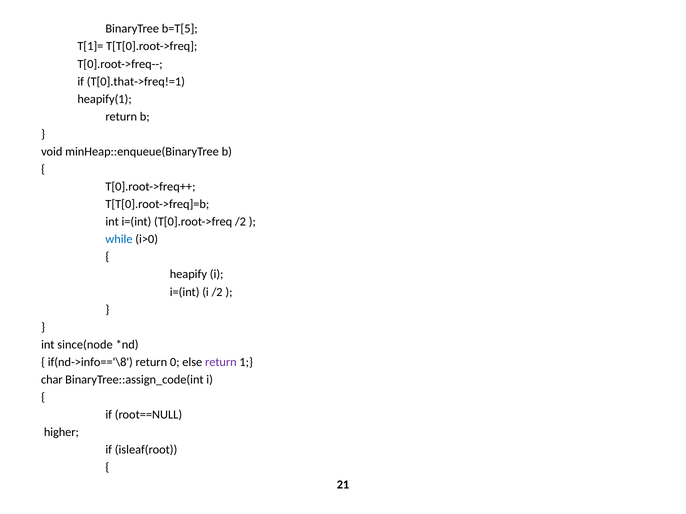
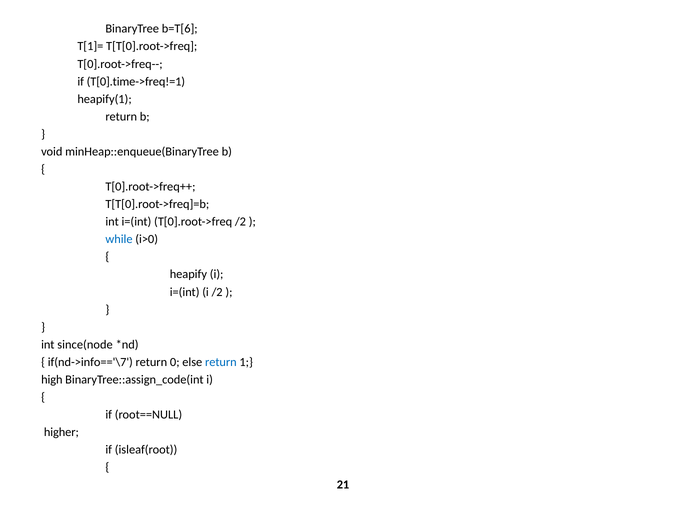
b=T[5: b=T[5 -> b=T[6
T[0].that->freq!=1: T[0].that->freq!=1 -> T[0].time->freq!=1
if(nd->info=='\8: if(nd->info=='\8 -> if(nd->info=='\7
return at (221, 362) colour: purple -> blue
char: char -> high
